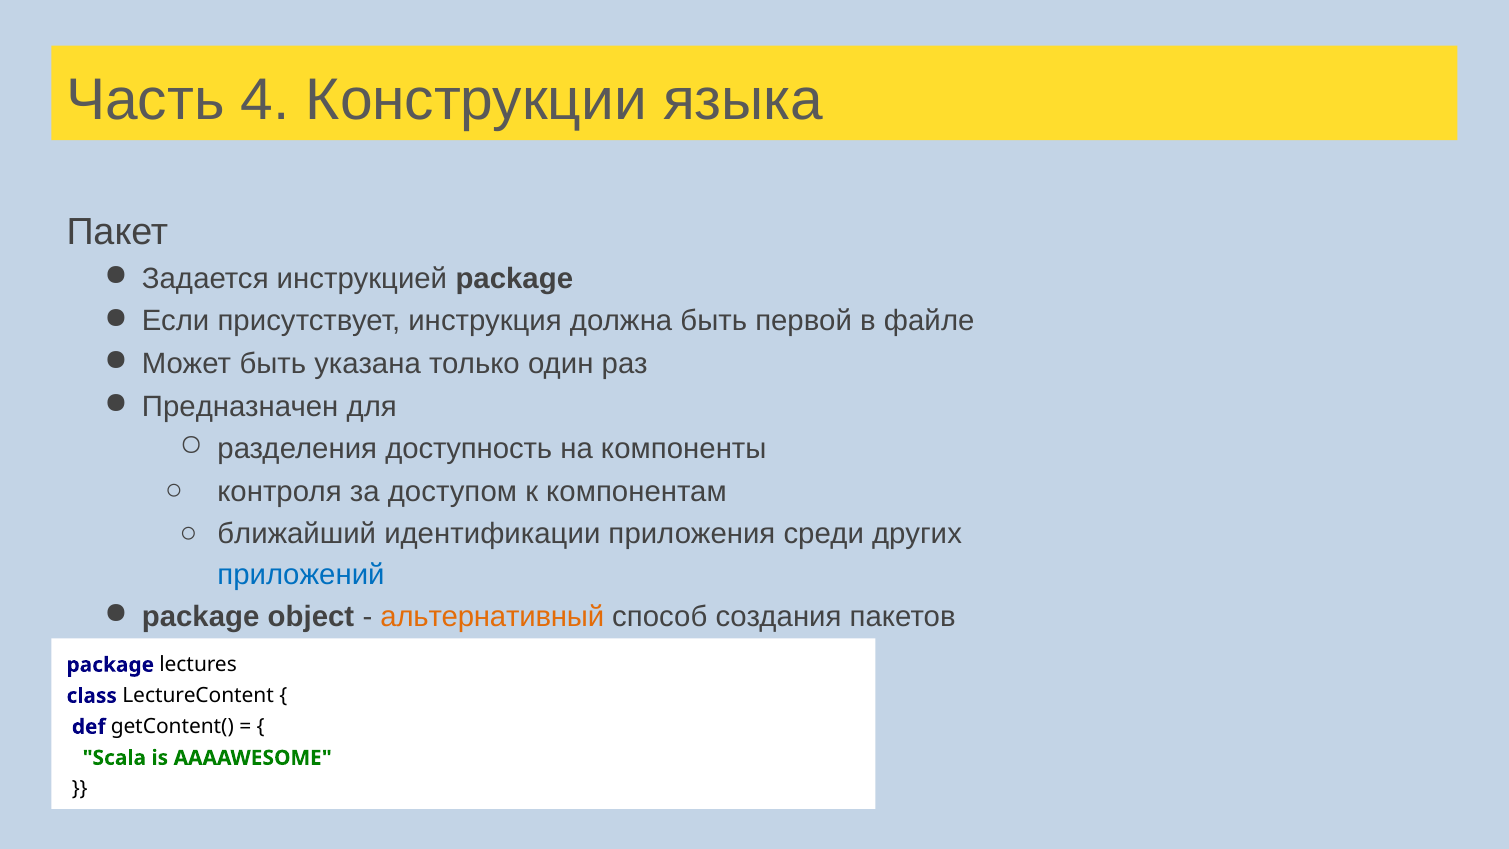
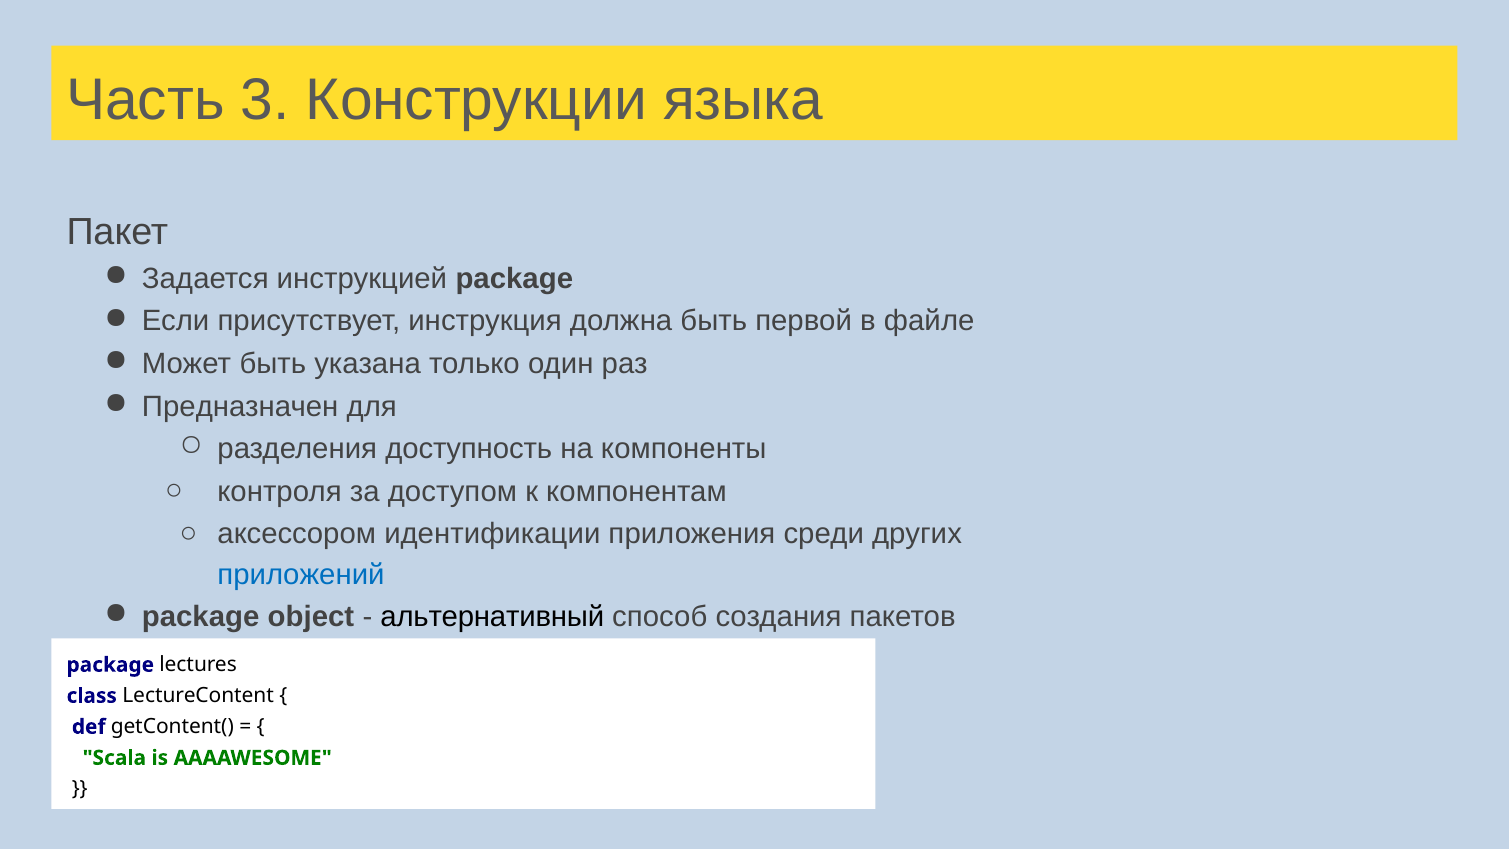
4: 4 -> 3
ближайший: ближайший -> аксессором
альтернативный colour: orange -> black
